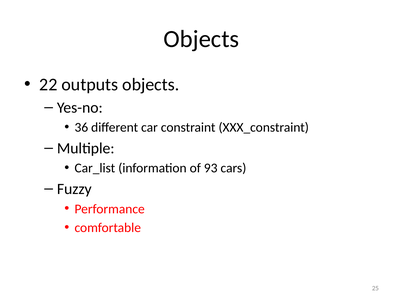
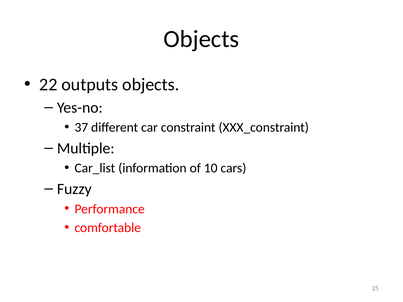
36: 36 -> 37
93: 93 -> 10
